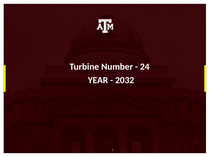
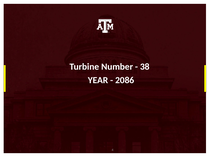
24: 24 -> 38
2032: 2032 -> 2086
